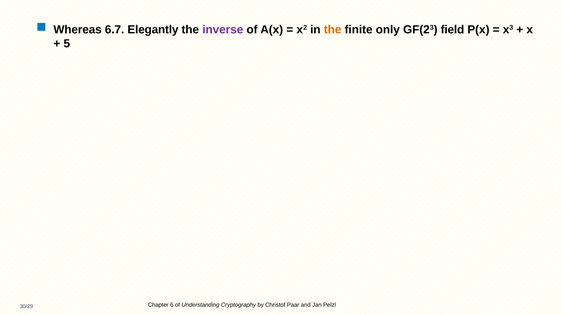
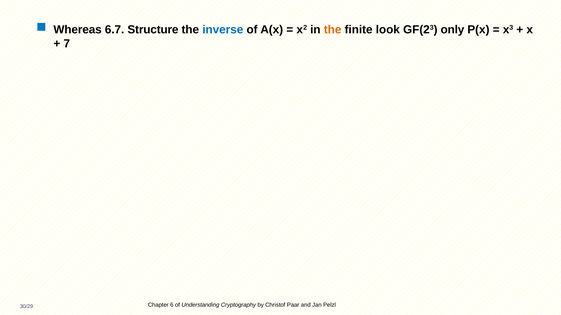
Elegantly: Elegantly -> Structure
inverse colour: purple -> blue
only: only -> look
field: field -> only
5: 5 -> 7
